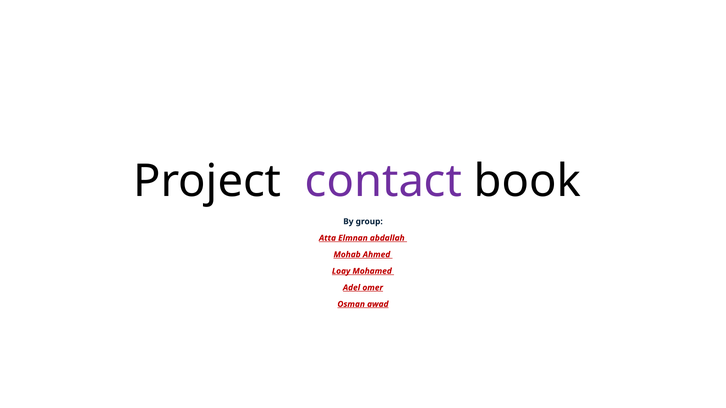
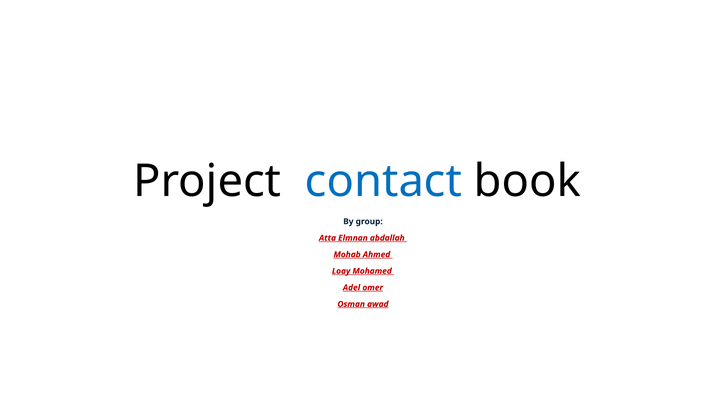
contact colour: purple -> blue
